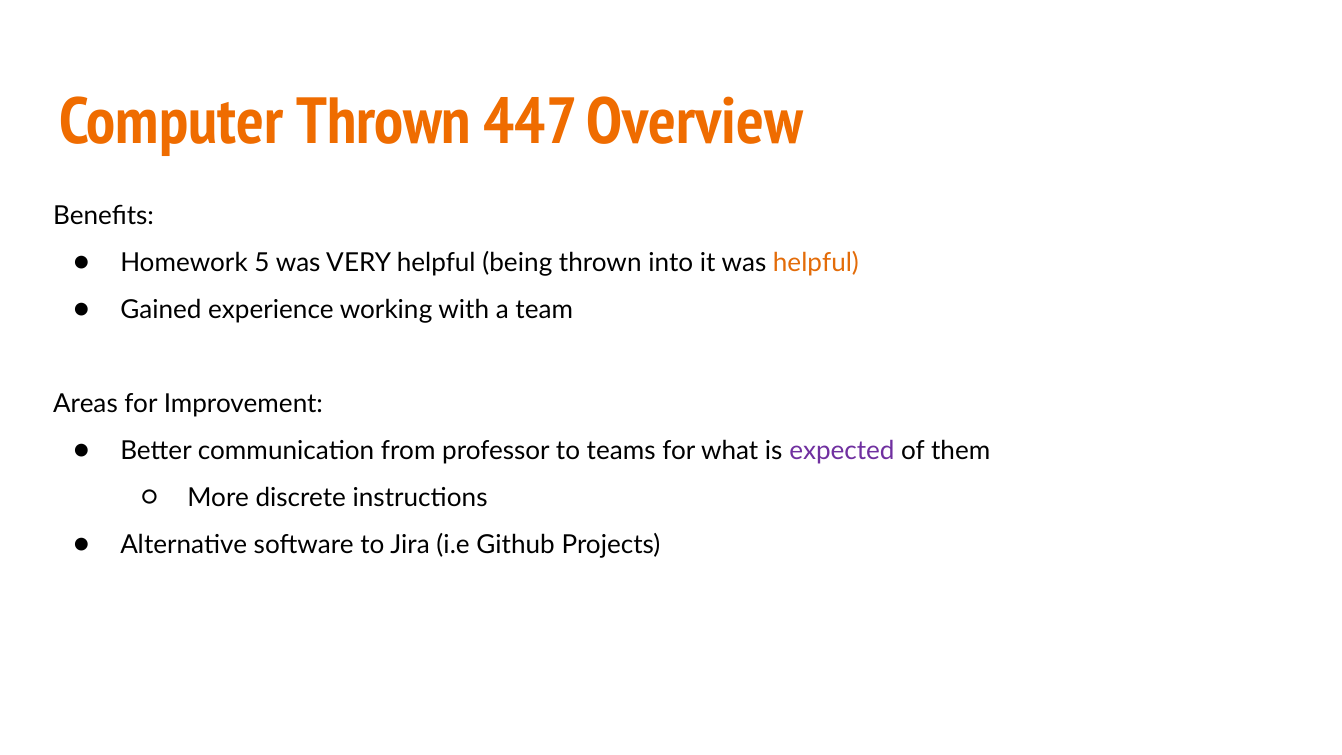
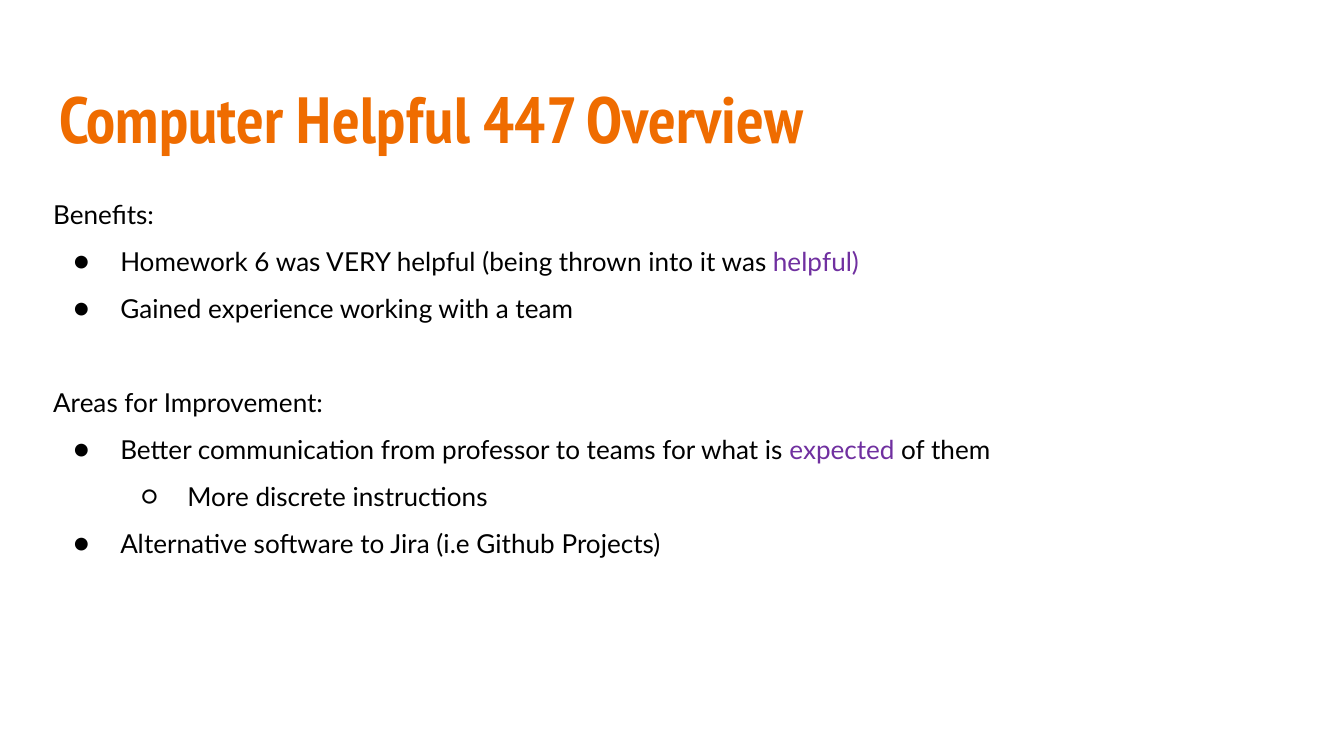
Computer Thrown: Thrown -> Helpful
5: 5 -> 6
helpful at (816, 263) colour: orange -> purple
